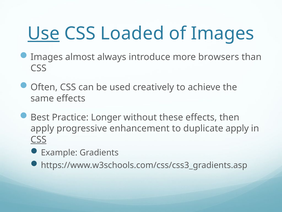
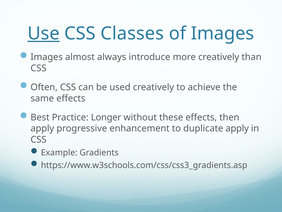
Loaded: Loaded -> Classes
more browsers: browsers -> creatively
CSS at (39, 139) underline: present -> none
